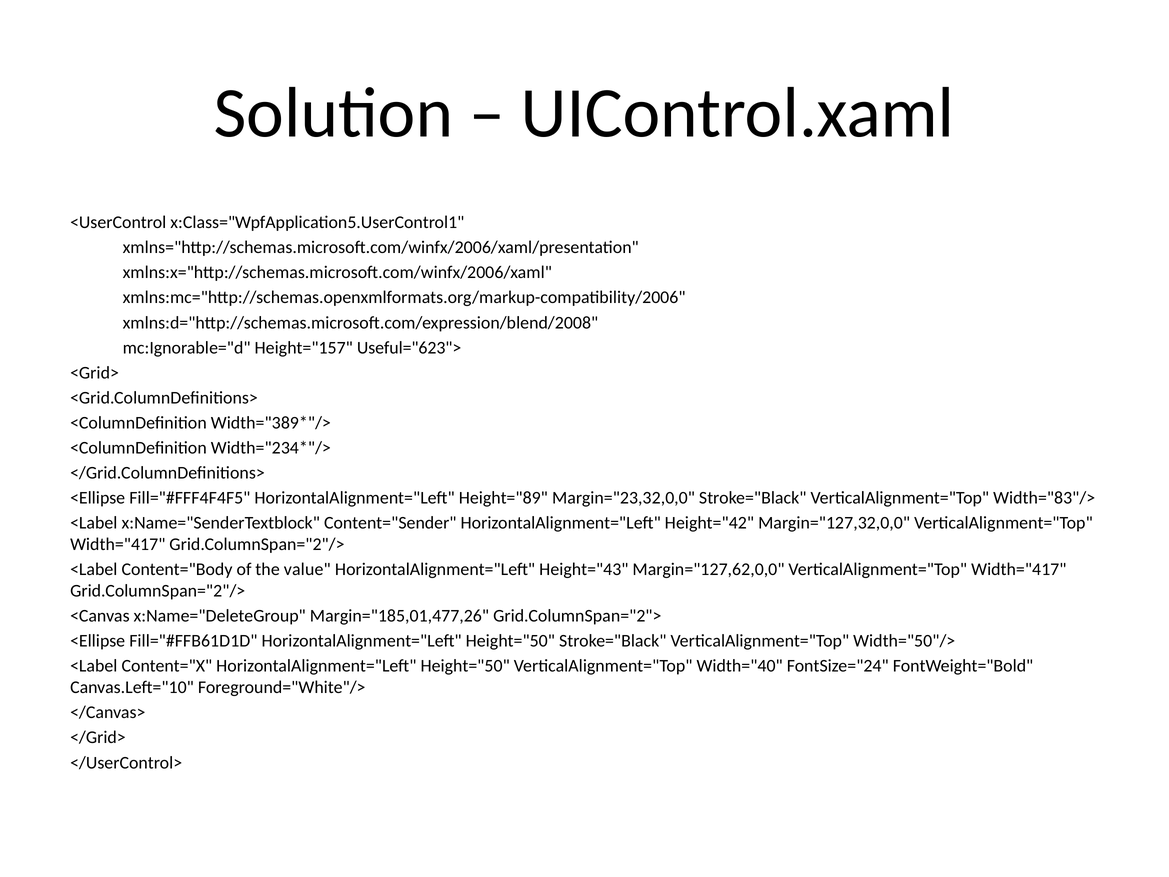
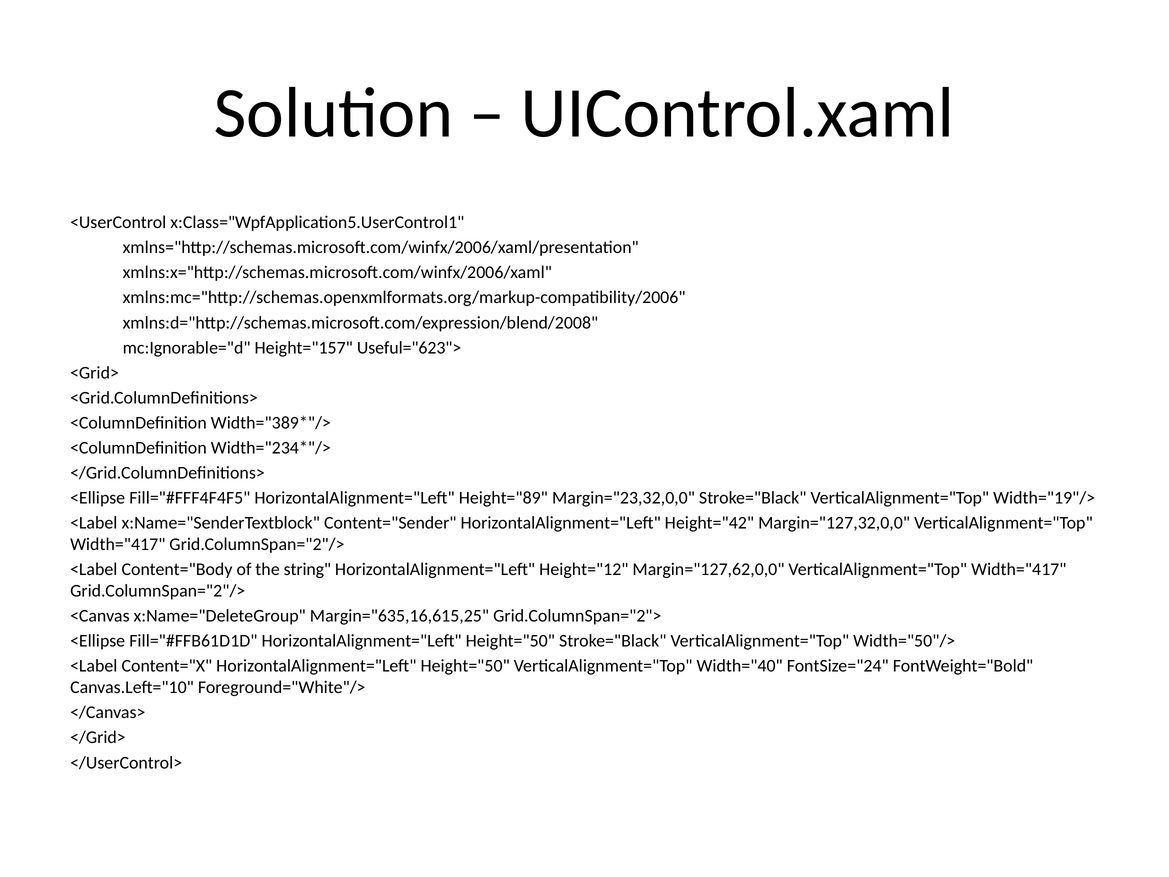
Width="83"/>: Width="83"/> -> Width="19"/>
value: value -> string
Height="43: Height="43 -> Height="12
Margin="185,01,477,26: Margin="185,01,477,26 -> Margin="635,16,615,25
